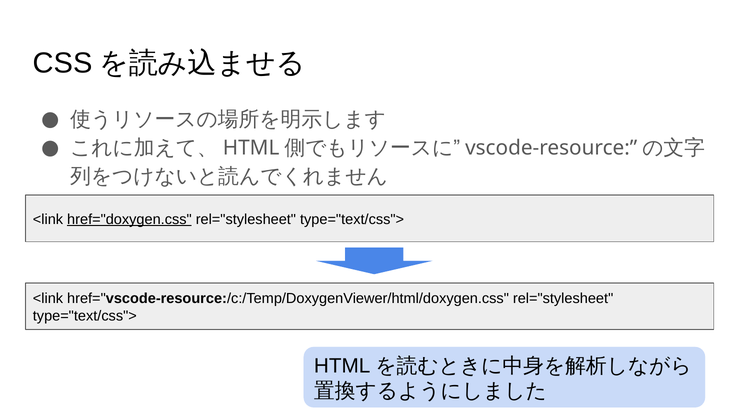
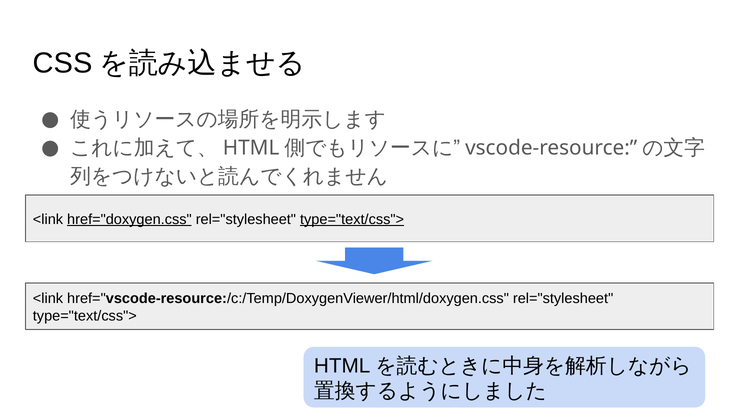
type="text/css"> at (352, 219) underline: none -> present
